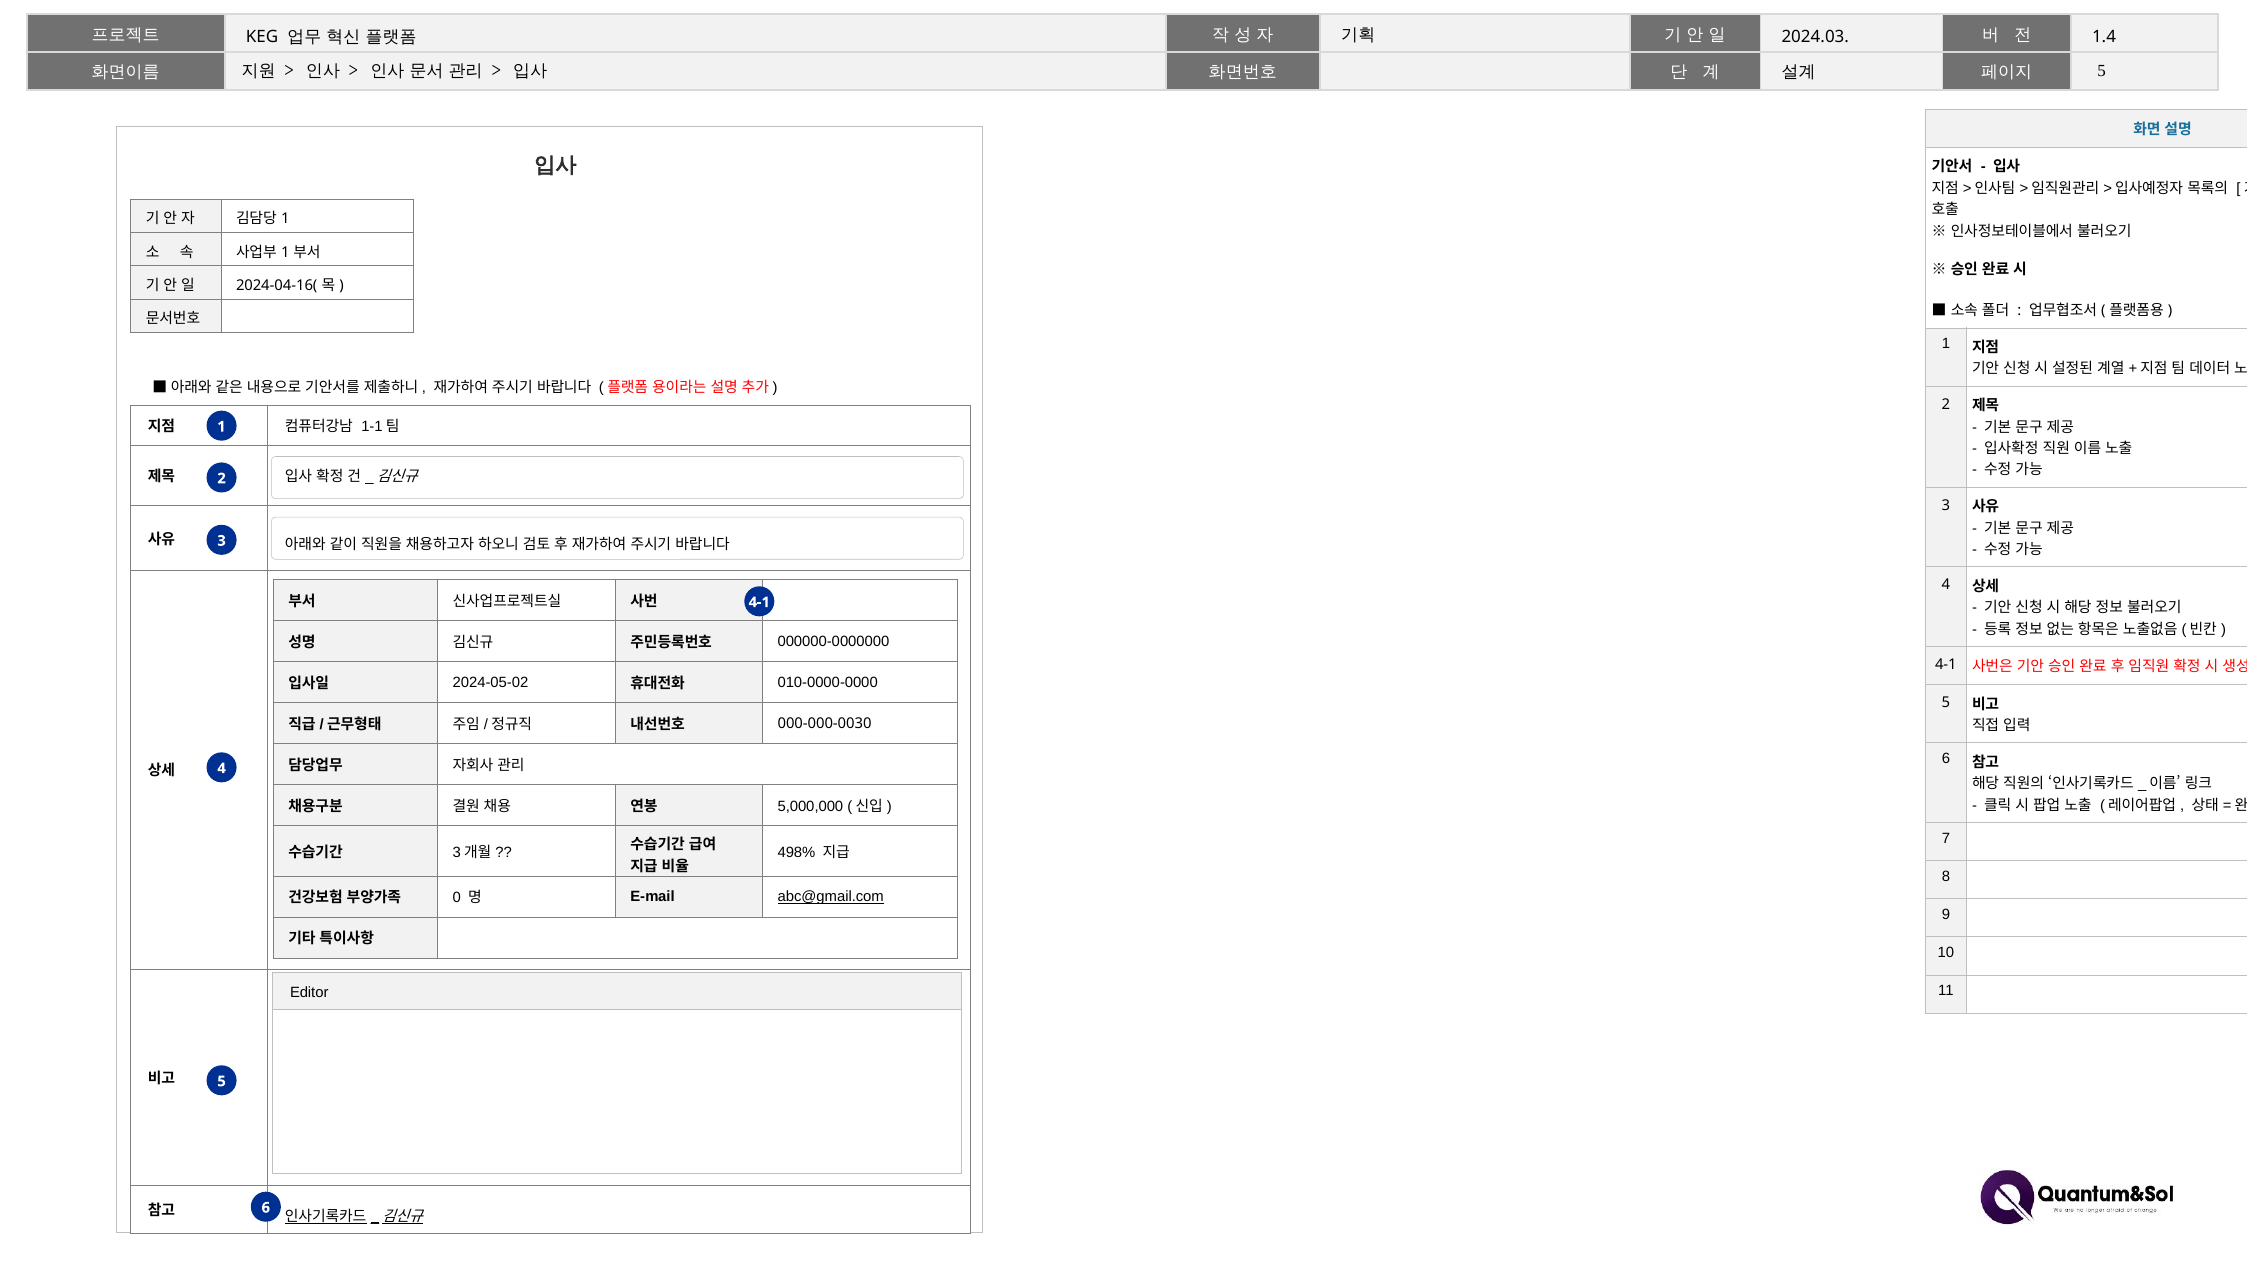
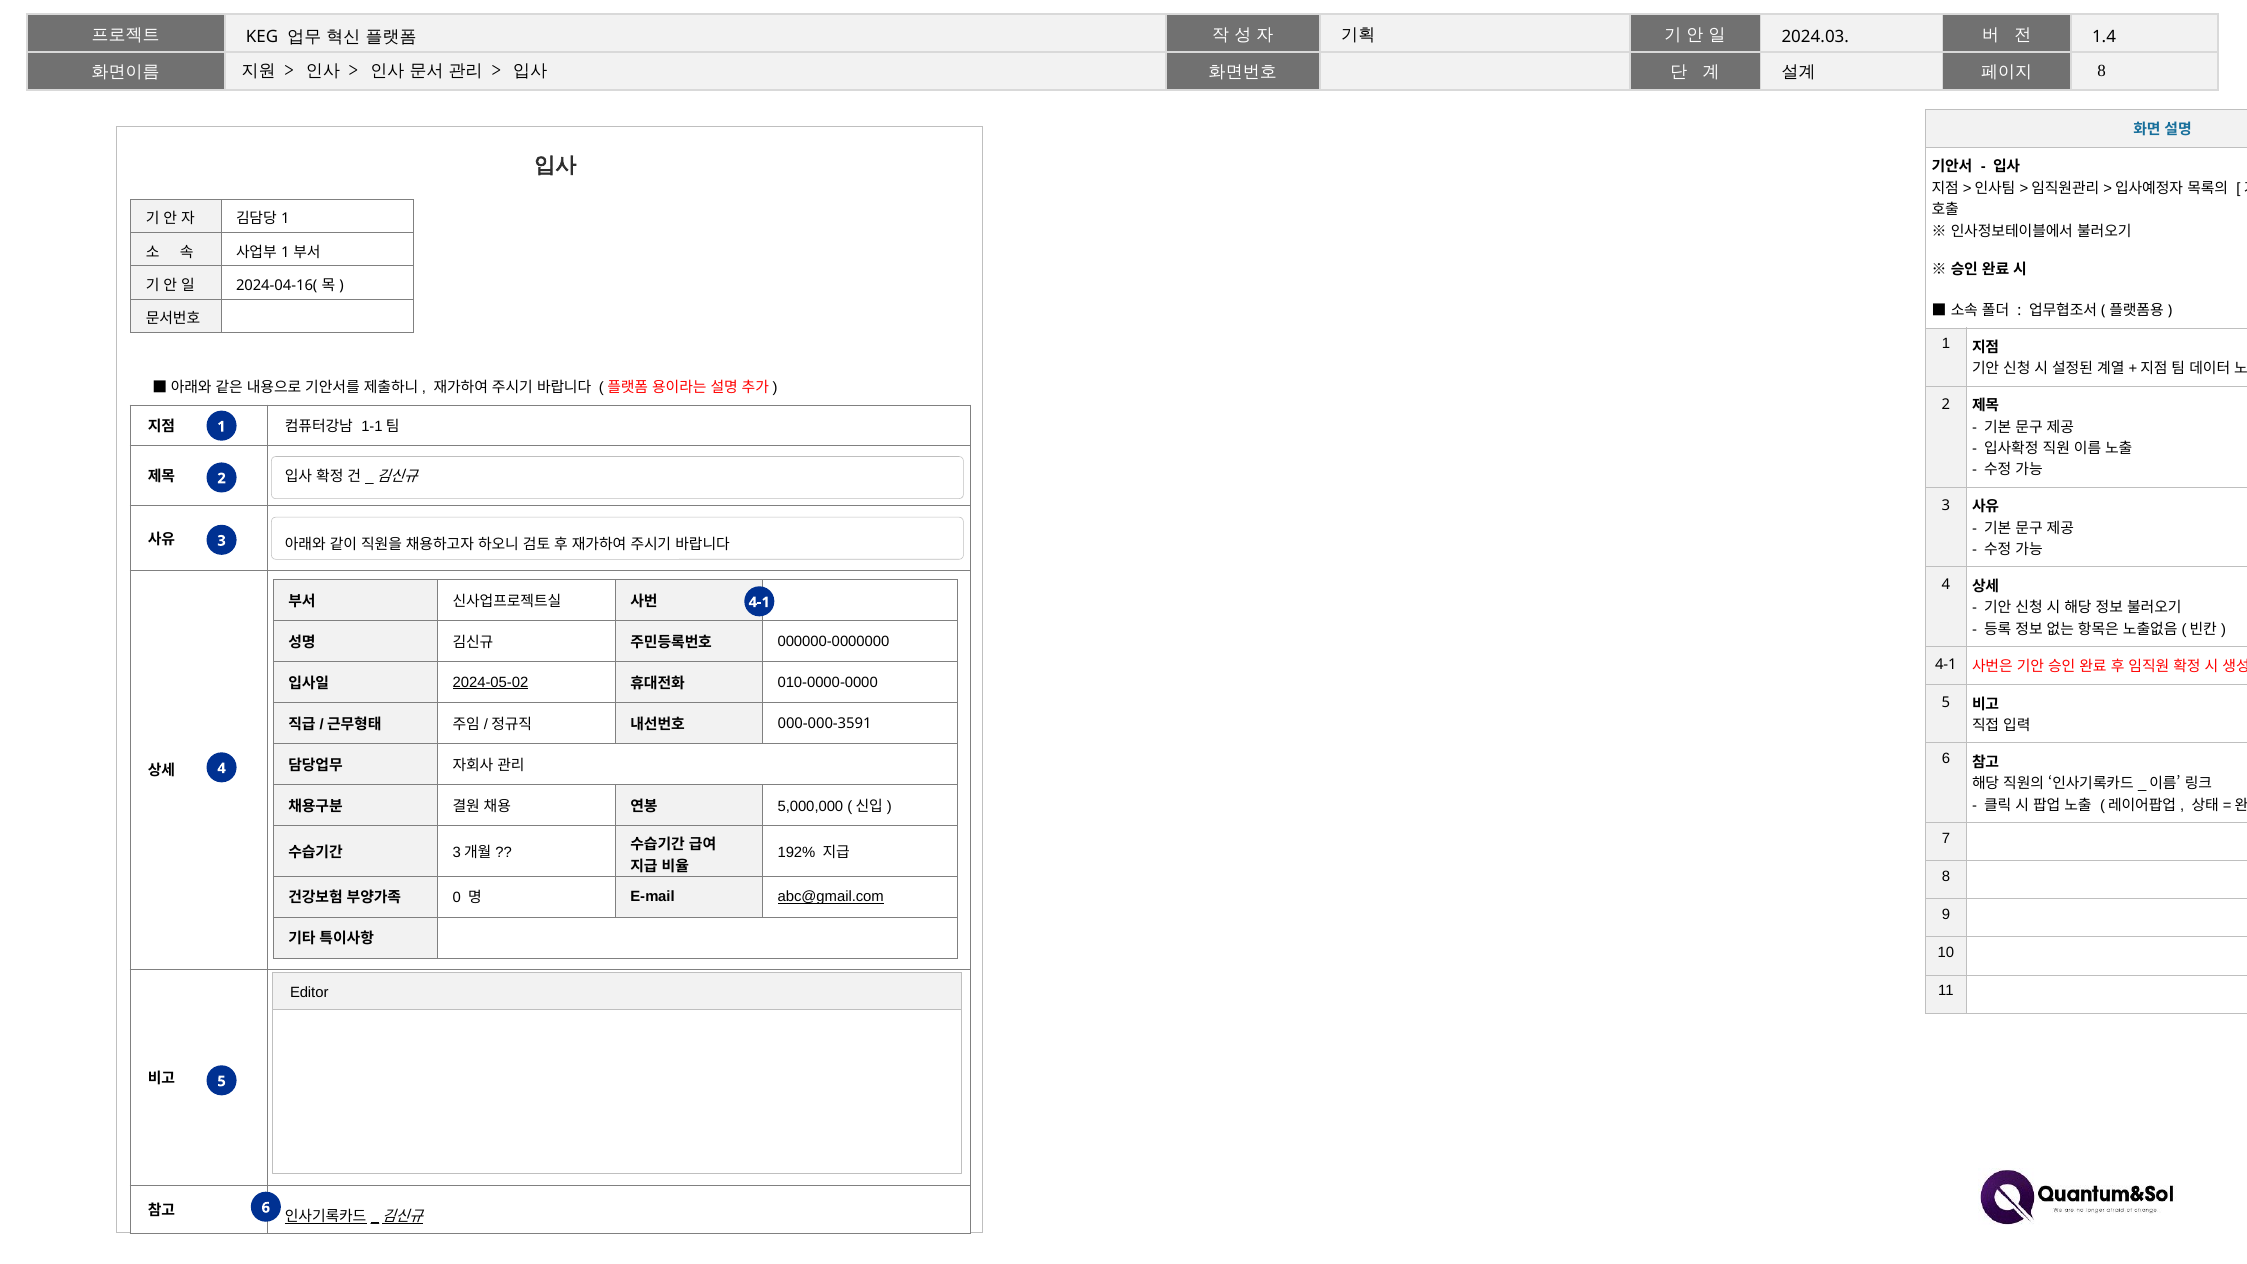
5 at (2102, 71): 5 -> 8
2024-05-02 underline: none -> present
000-000-0030: 000-000-0030 -> 000-000-3591
498%: 498% -> 192%
